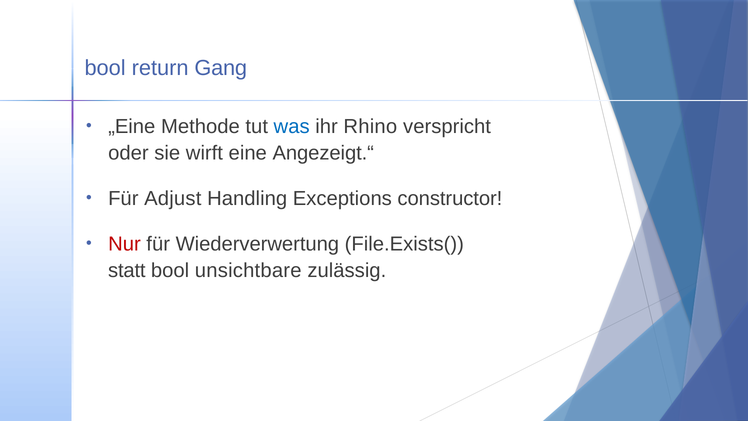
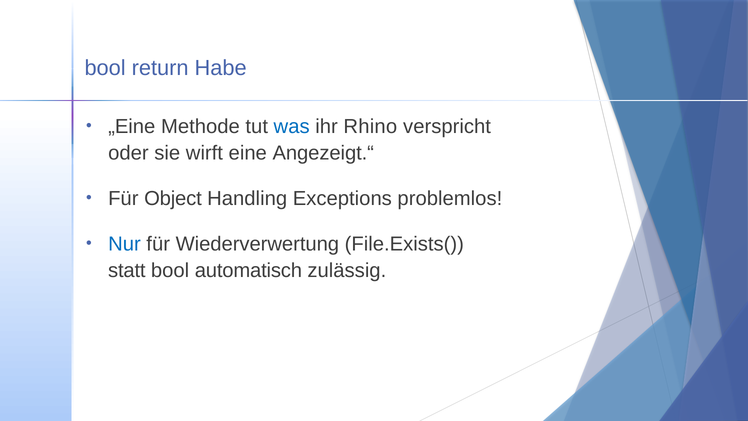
Gang: Gang -> Habe
Adjust: Adjust -> Object
constructor: constructor -> problemlos
Nur colour: red -> blue
unsichtbare: unsichtbare -> automatisch
